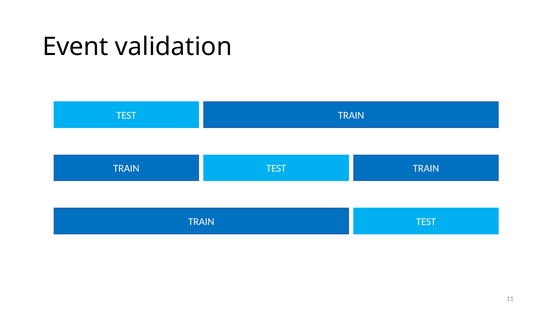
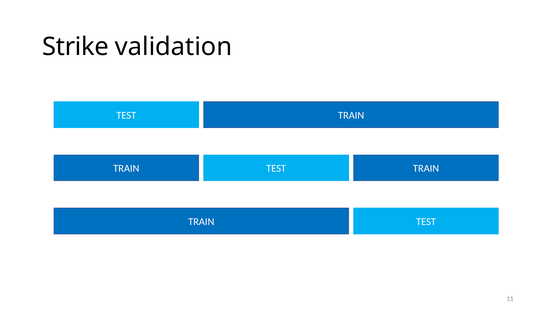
Event: Event -> Strike
